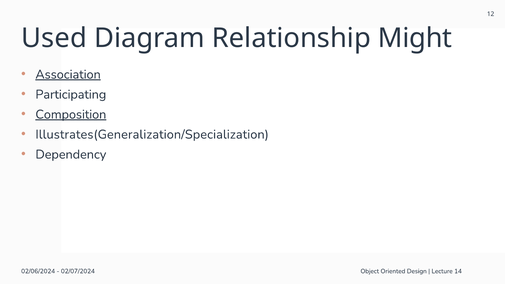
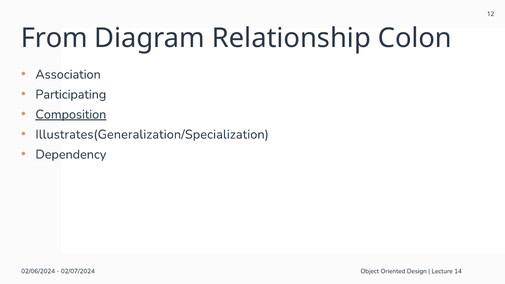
Used: Used -> From
Might: Might -> Colon
Association underline: present -> none
